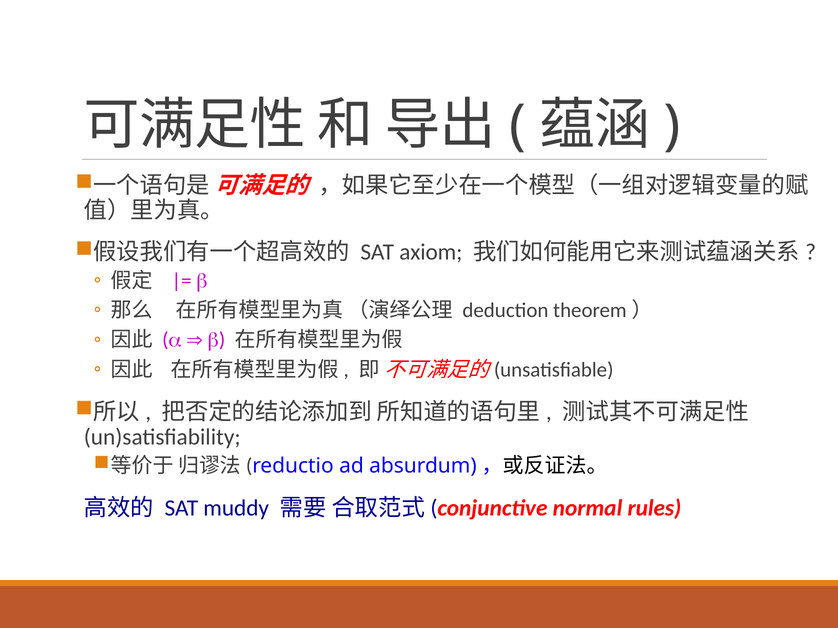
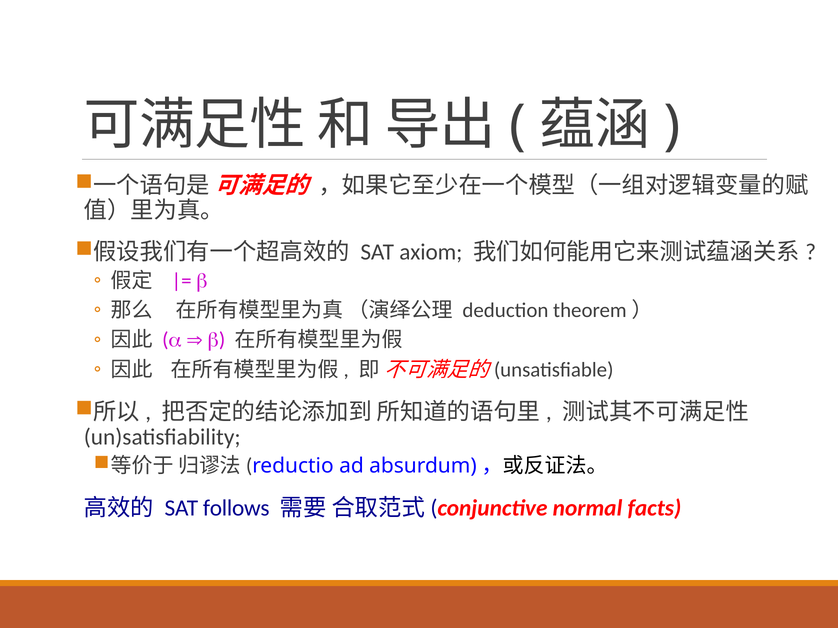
muddy: muddy -> follows
rules: rules -> facts
